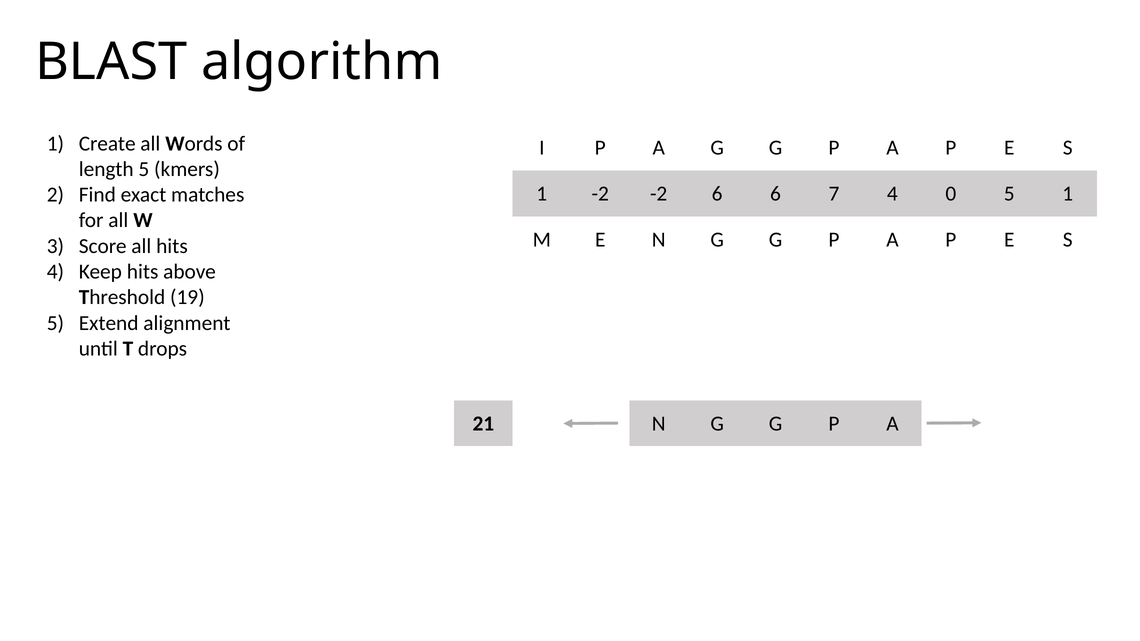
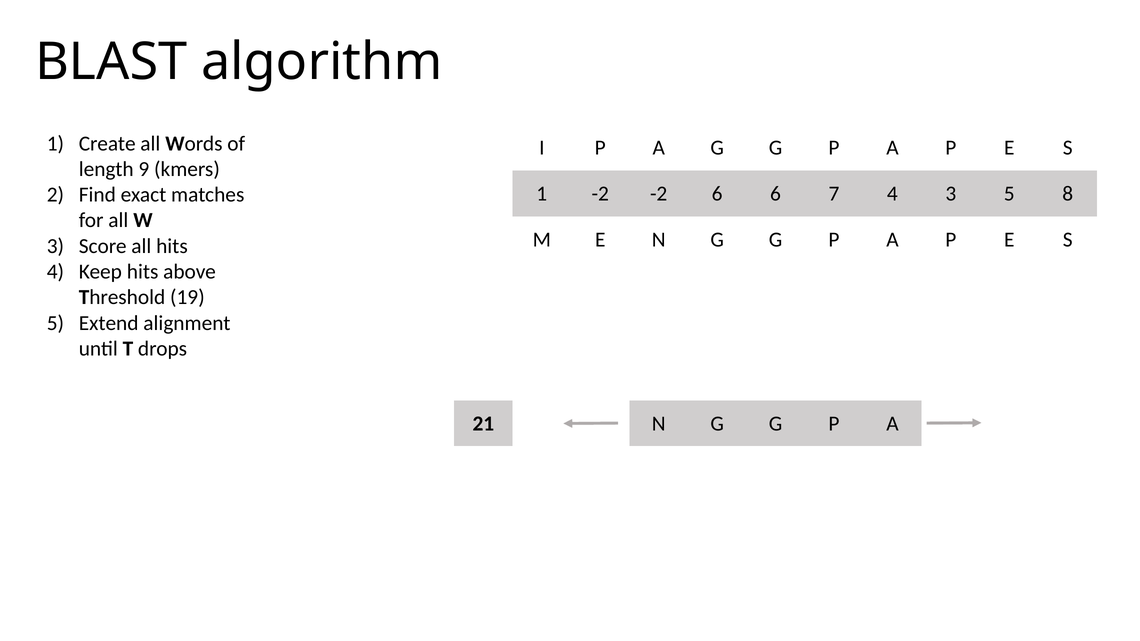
length 5: 5 -> 9
4 0: 0 -> 3
5 1: 1 -> 8
